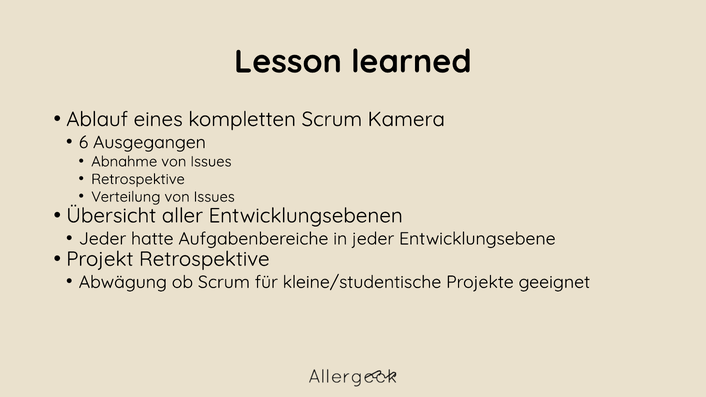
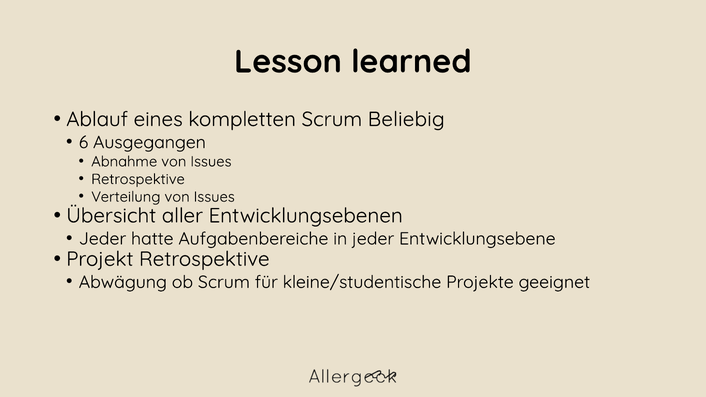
Kamera: Kamera -> Beliebig
